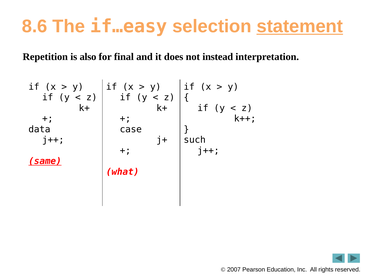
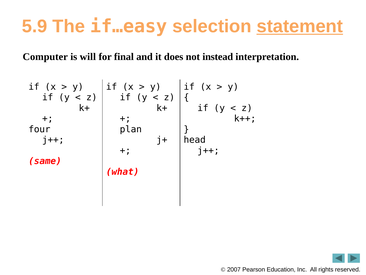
8.6: 8.6 -> 5.9
Repetition: Repetition -> Computer
also: also -> will
data: data -> four
case: case -> plan
such: such -> head
same underline: present -> none
